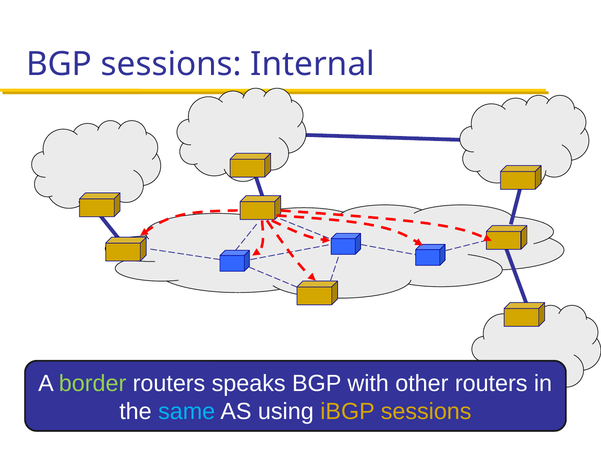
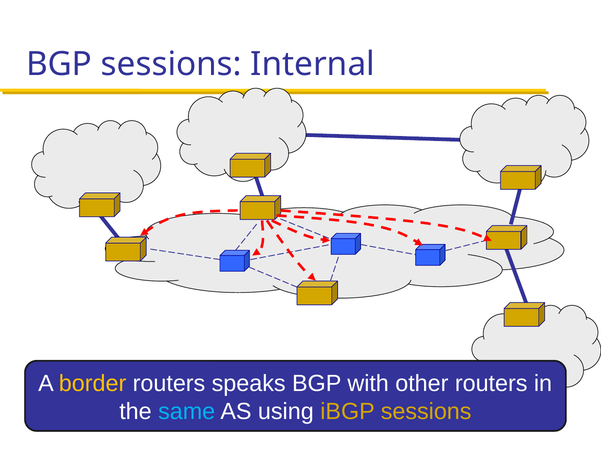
border colour: light green -> yellow
